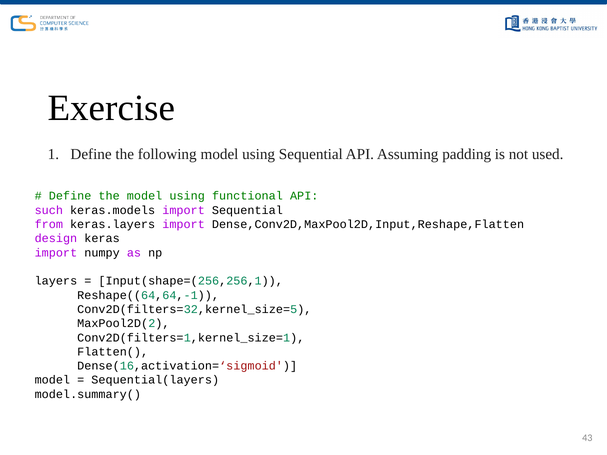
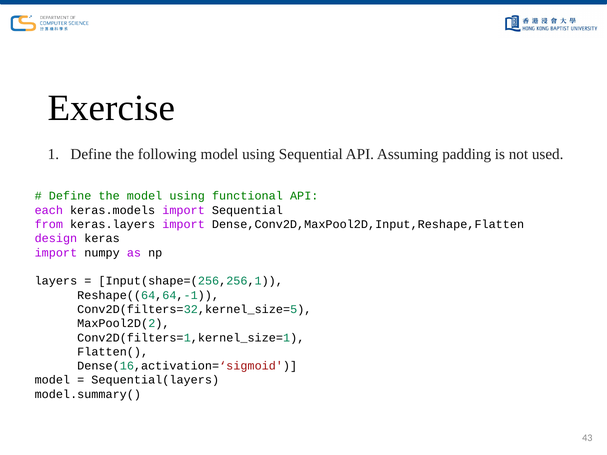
such: such -> each
